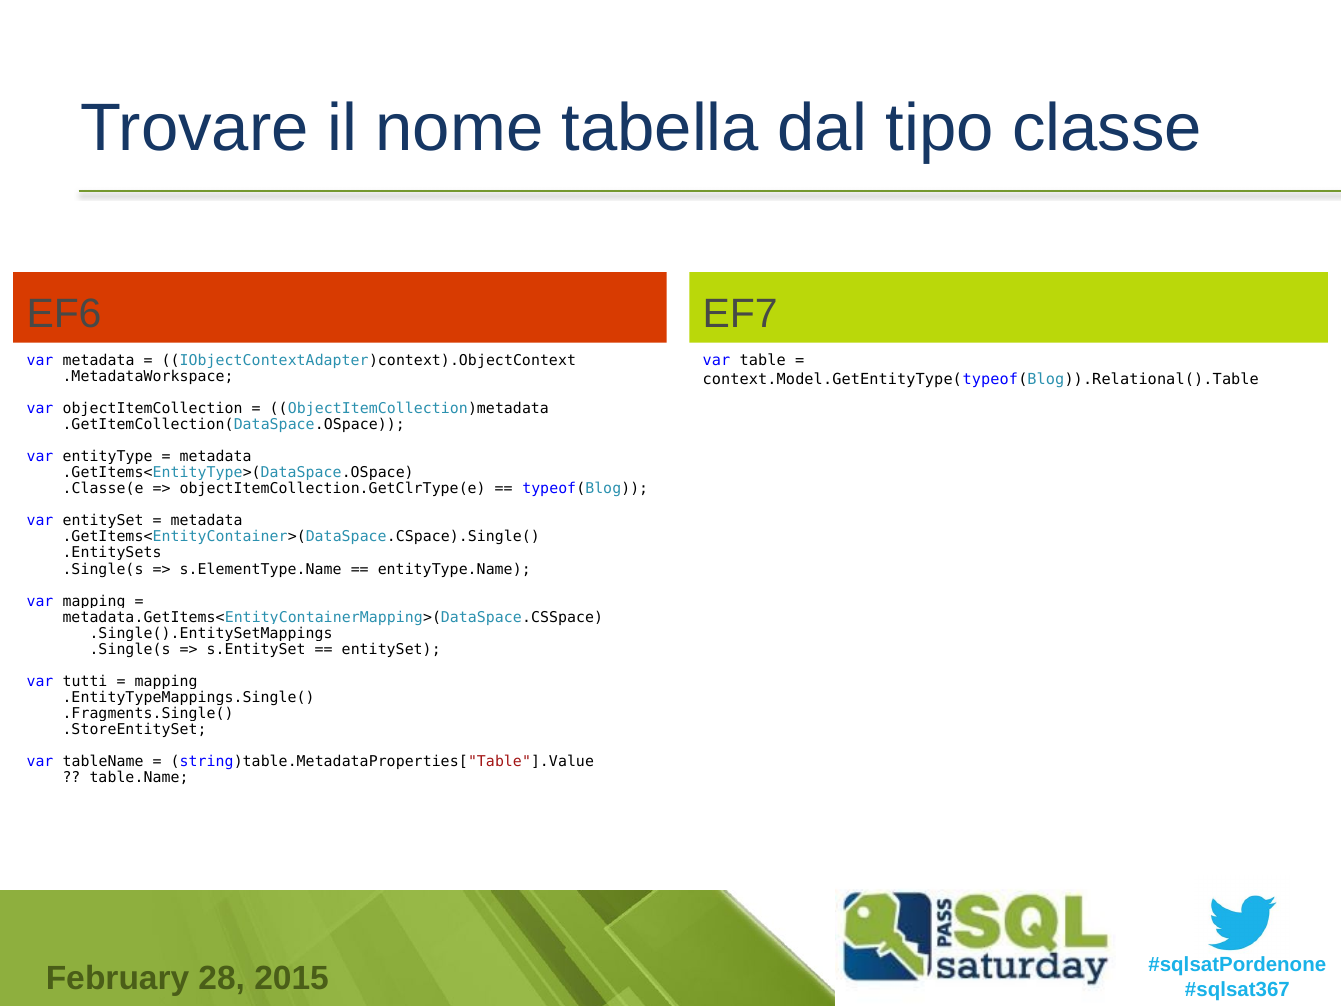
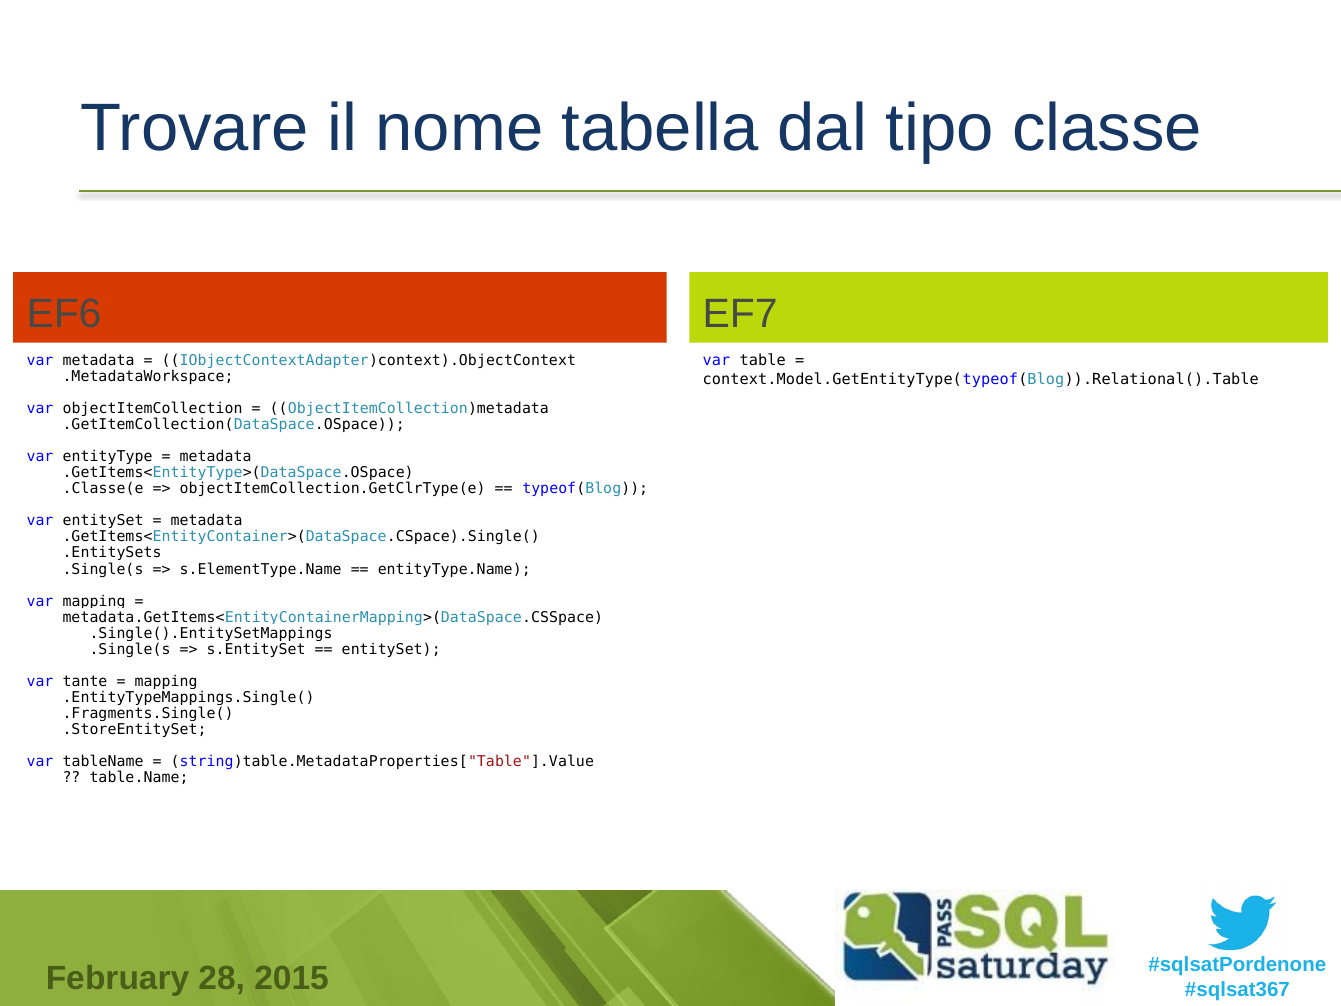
tutti: tutti -> tante
